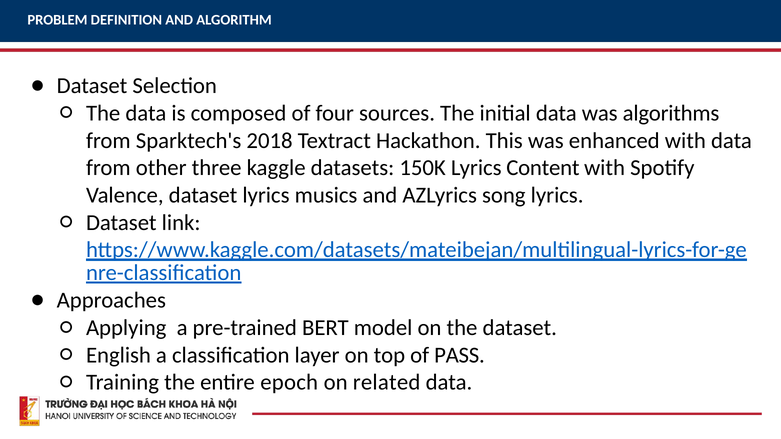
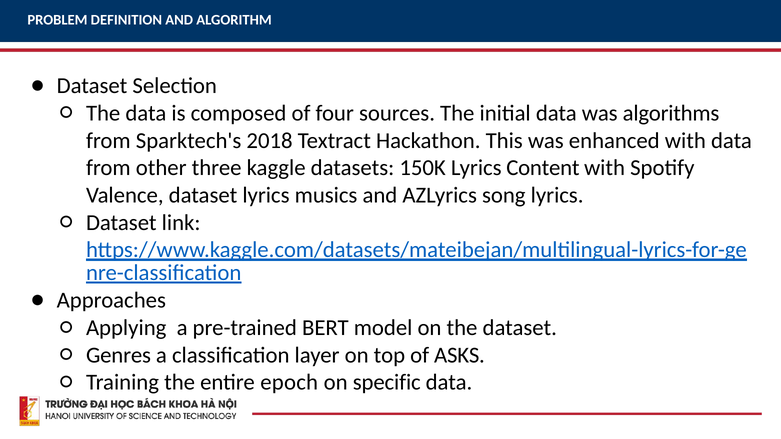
English: English -> Genres
PASS: PASS -> ASKS
related: related -> specific
